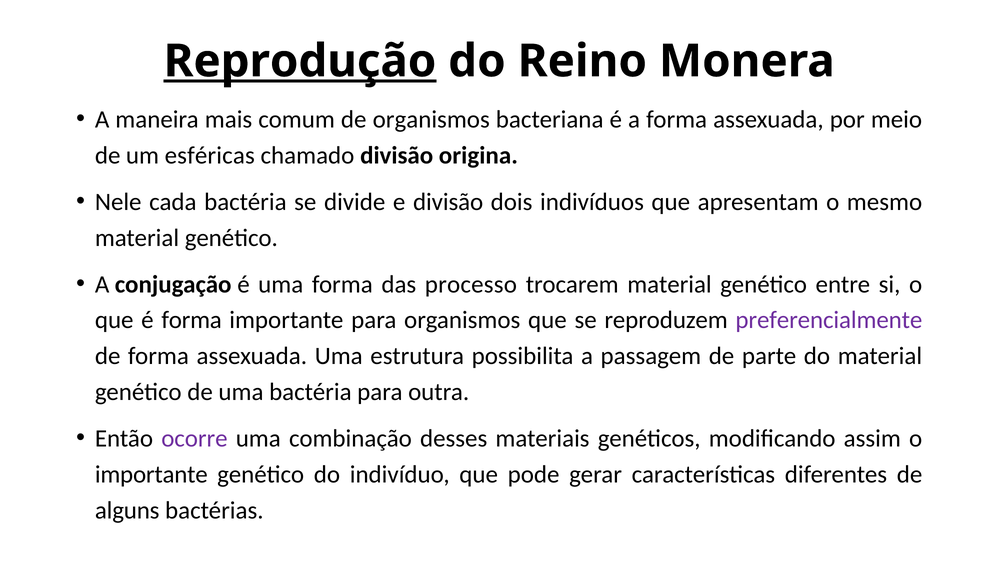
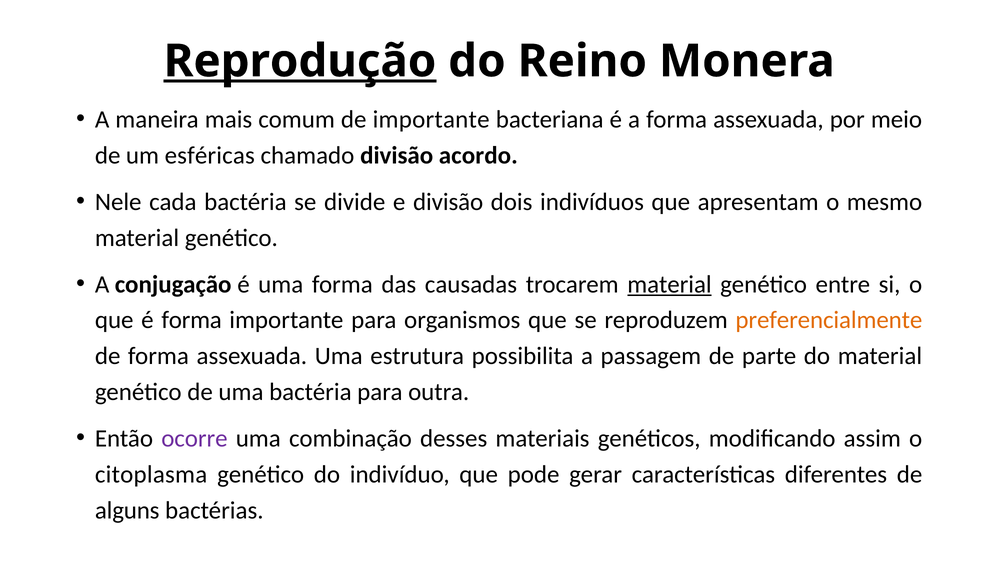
de organismos: organismos -> importante
origina: origina -> acordo
processo: processo -> causadas
material at (669, 284) underline: none -> present
preferencialmente colour: purple -> orange
importante at (151, 474): importante -> citoplasma
